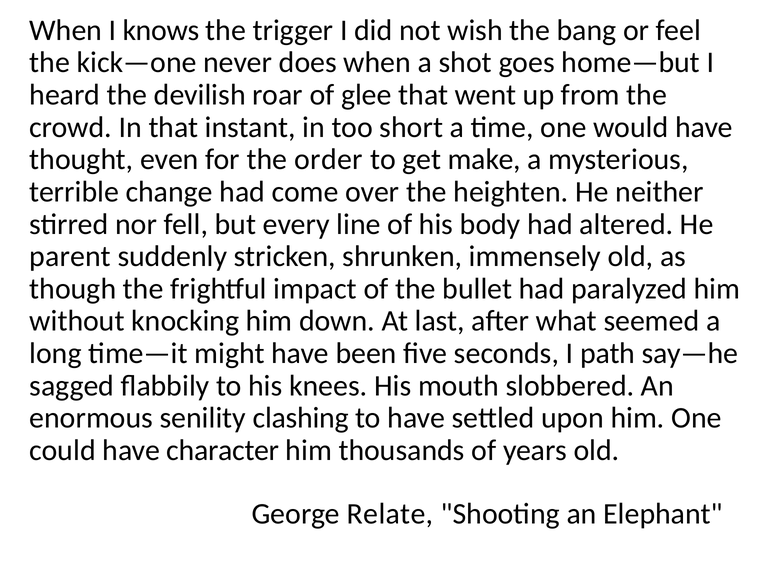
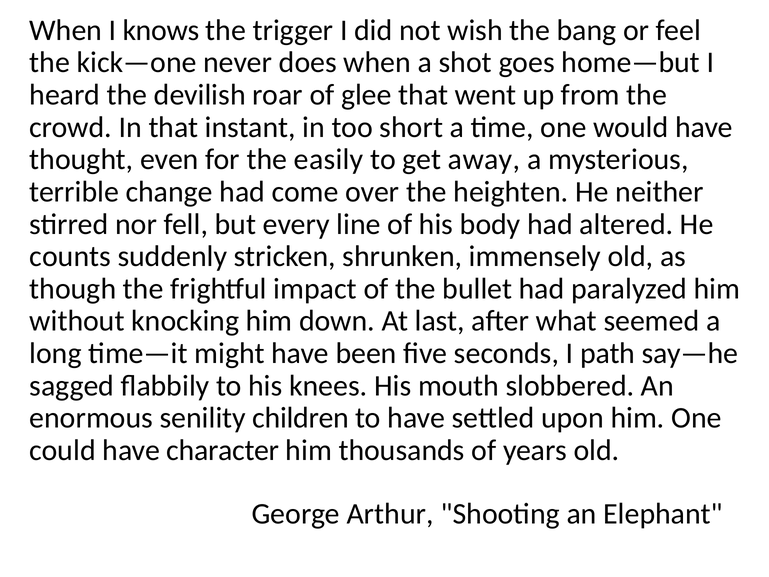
order: order -> easily
make: make -> away
parent: parent -> counts
clashing: clashing -> children
Relate: Relate -> Arthur
